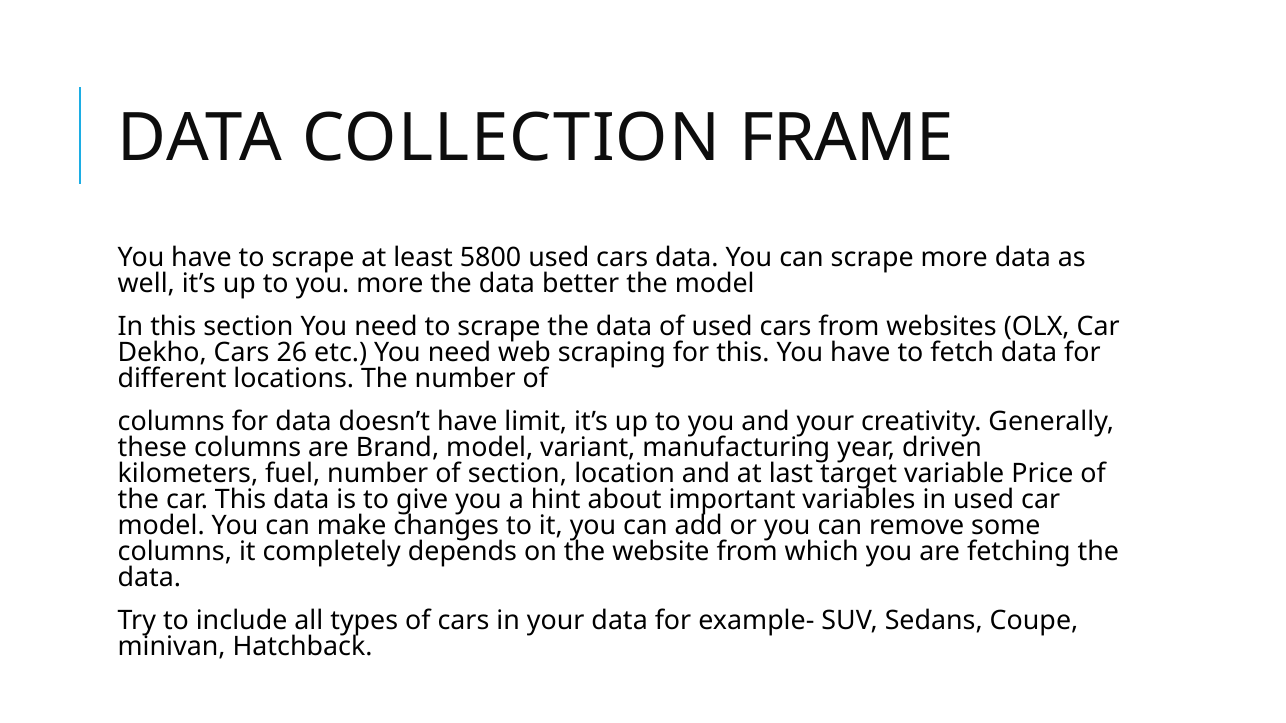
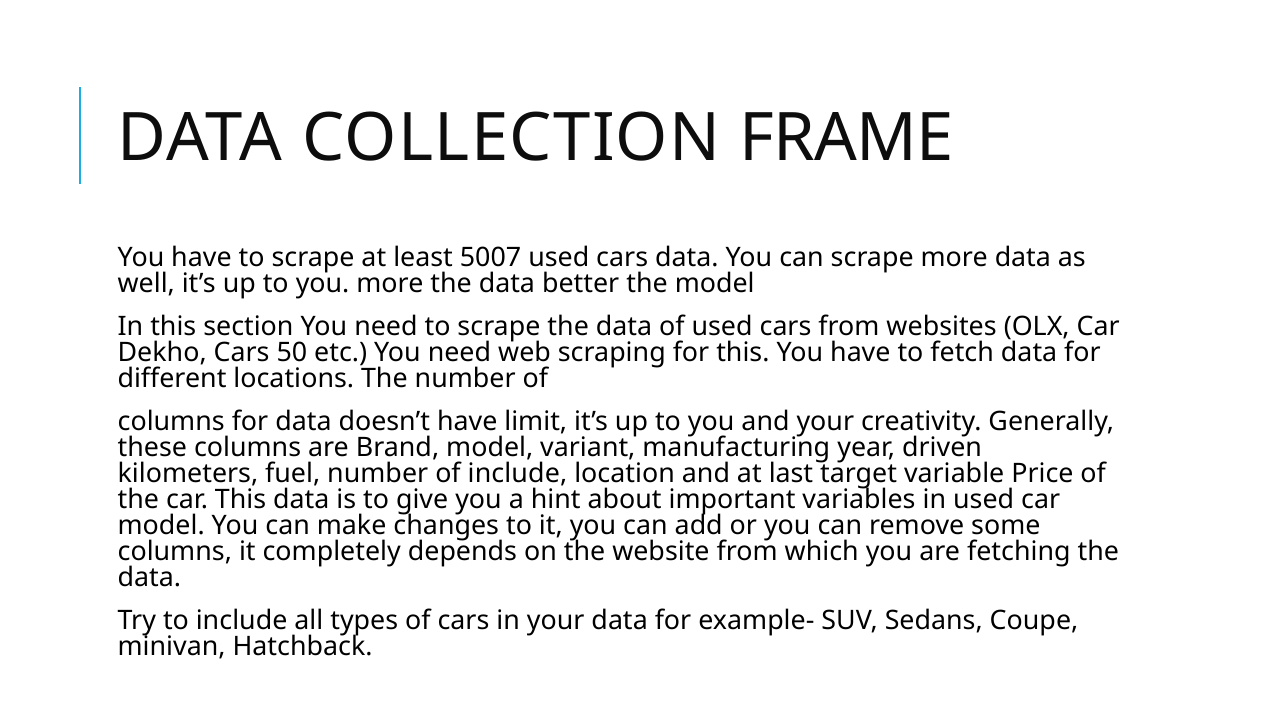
5800: 5800 -> 5007
26: 26 -> 50
of section: section -> include
